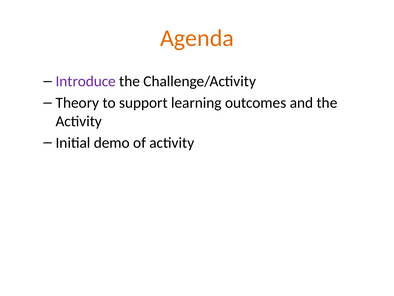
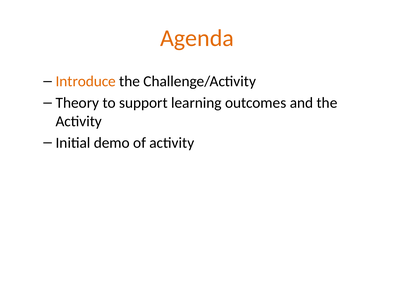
Introduce colour: purple -> orange
